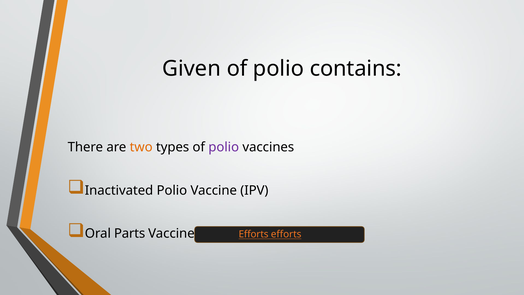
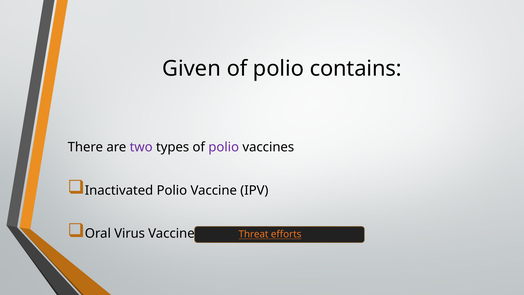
two colour: orange -> purple
Parts: Parts -> Virus
Efforts at (254, 234): Efforts -> Threat
